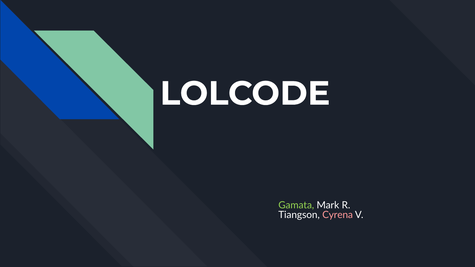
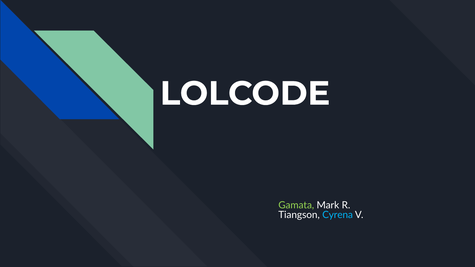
Cyrena colour: pink -> light blue
